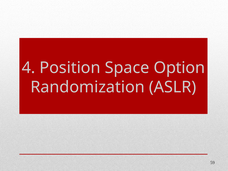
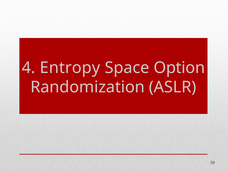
Position: Position -> Entropy
